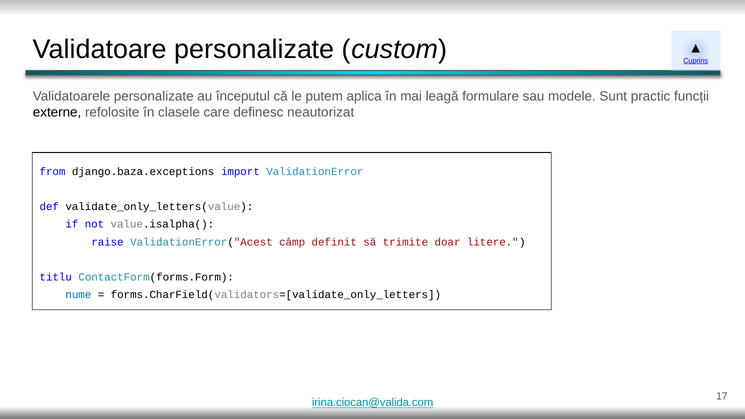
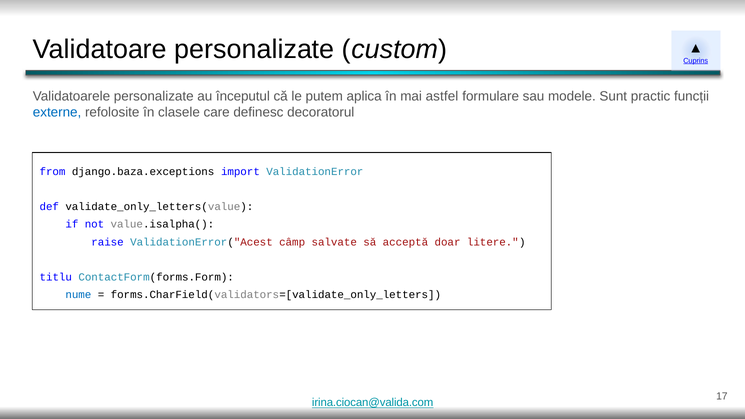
leagă: leagă -> astfel
externe colour: black -> blue
neautorizat: neautorizat -> decoratorul
definit: definit -> salvate
trimite: trimite -> acceptă
